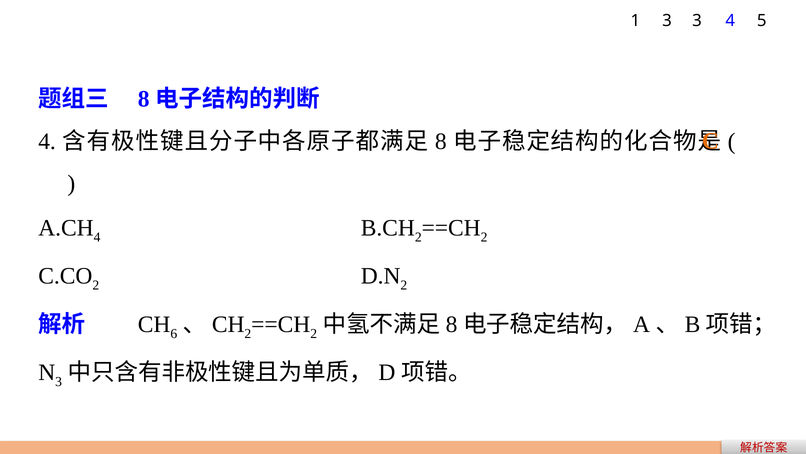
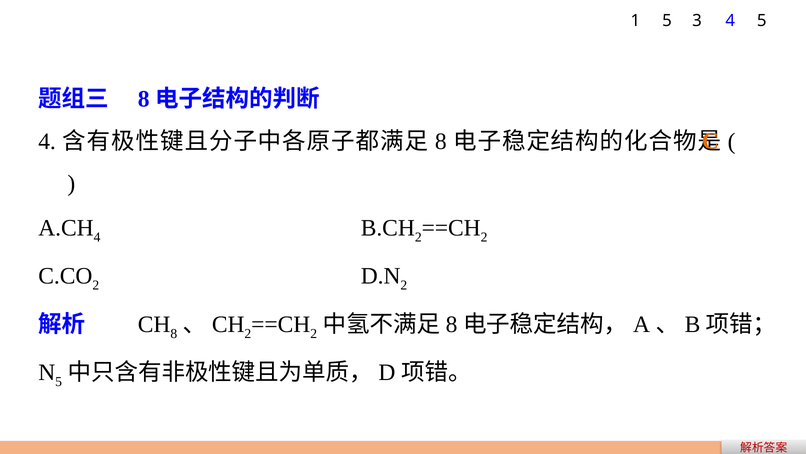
1 3: 3 -> 5
6 at (174, 333): 6 -> 8
3 at (59, 381): 3 -> 5
